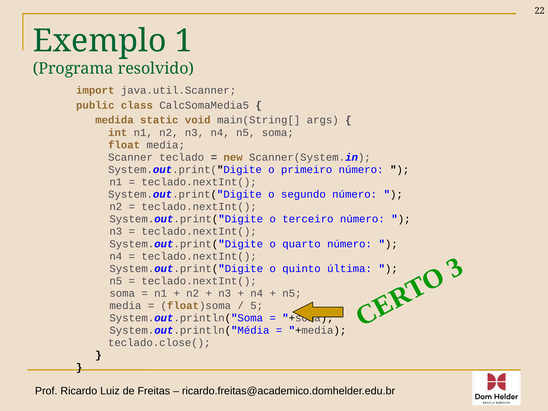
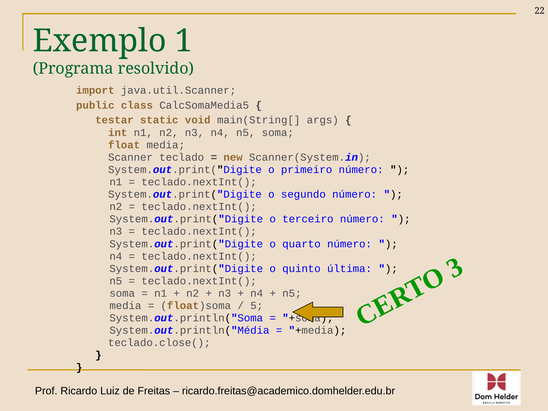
medida: medida -> testar
